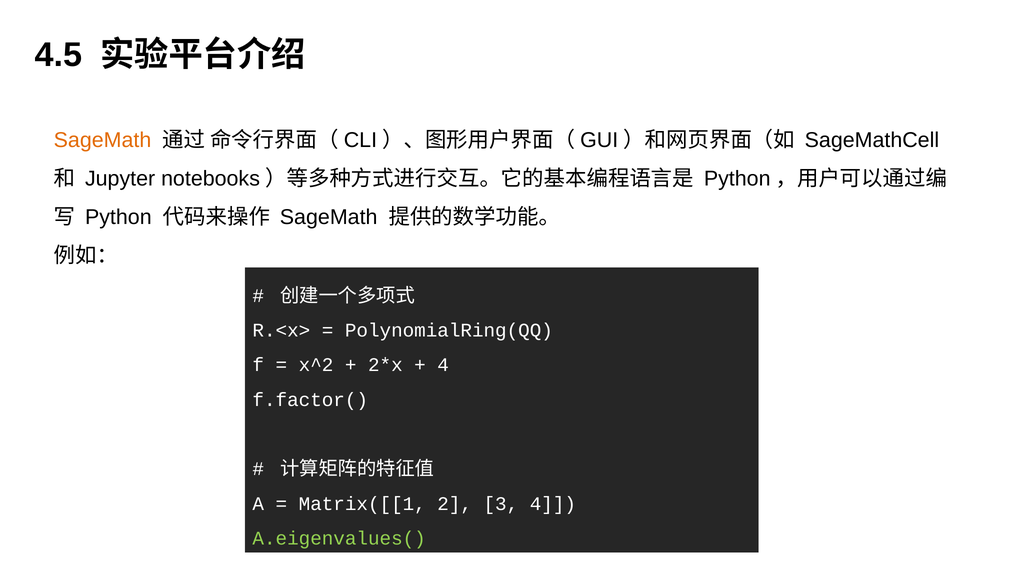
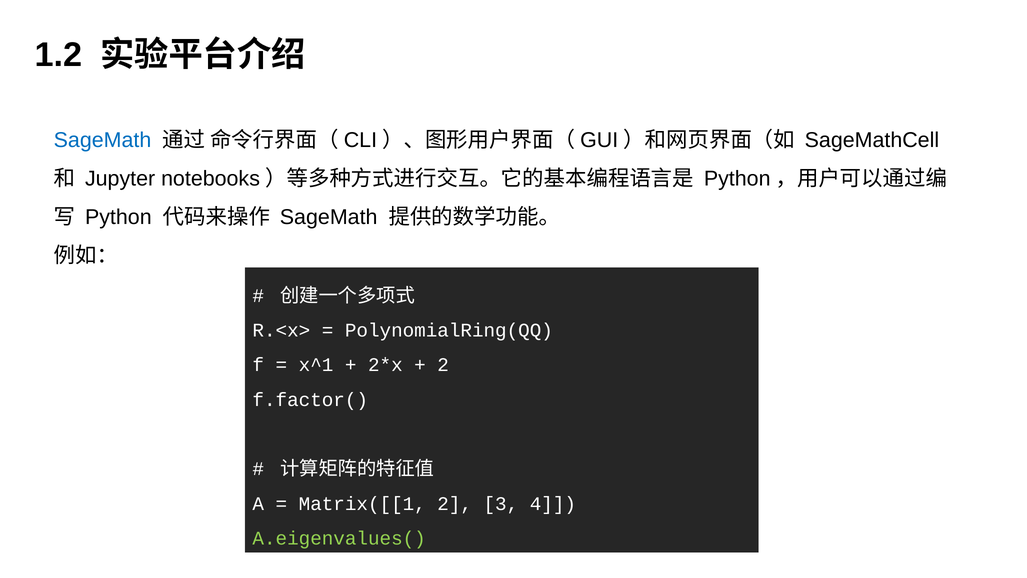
4.5: 4.5 -> 1.2
SageMath at (102, 140) colour: orange -> blue
x^2: x^2 -> x^1
4 at (443, 365): 4 -> 2
